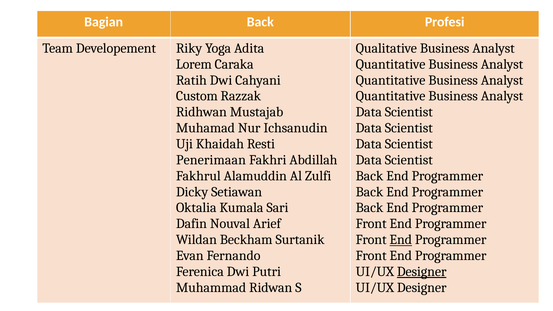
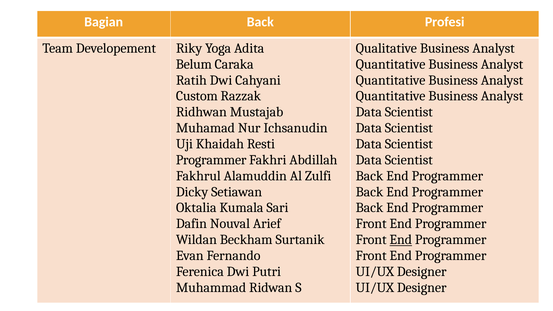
Lorem: Lorem -> Belum
Penerimaan at (211, 160): Penerimaan -> Programmer
Designer at (422, 272) underline: present -> none
